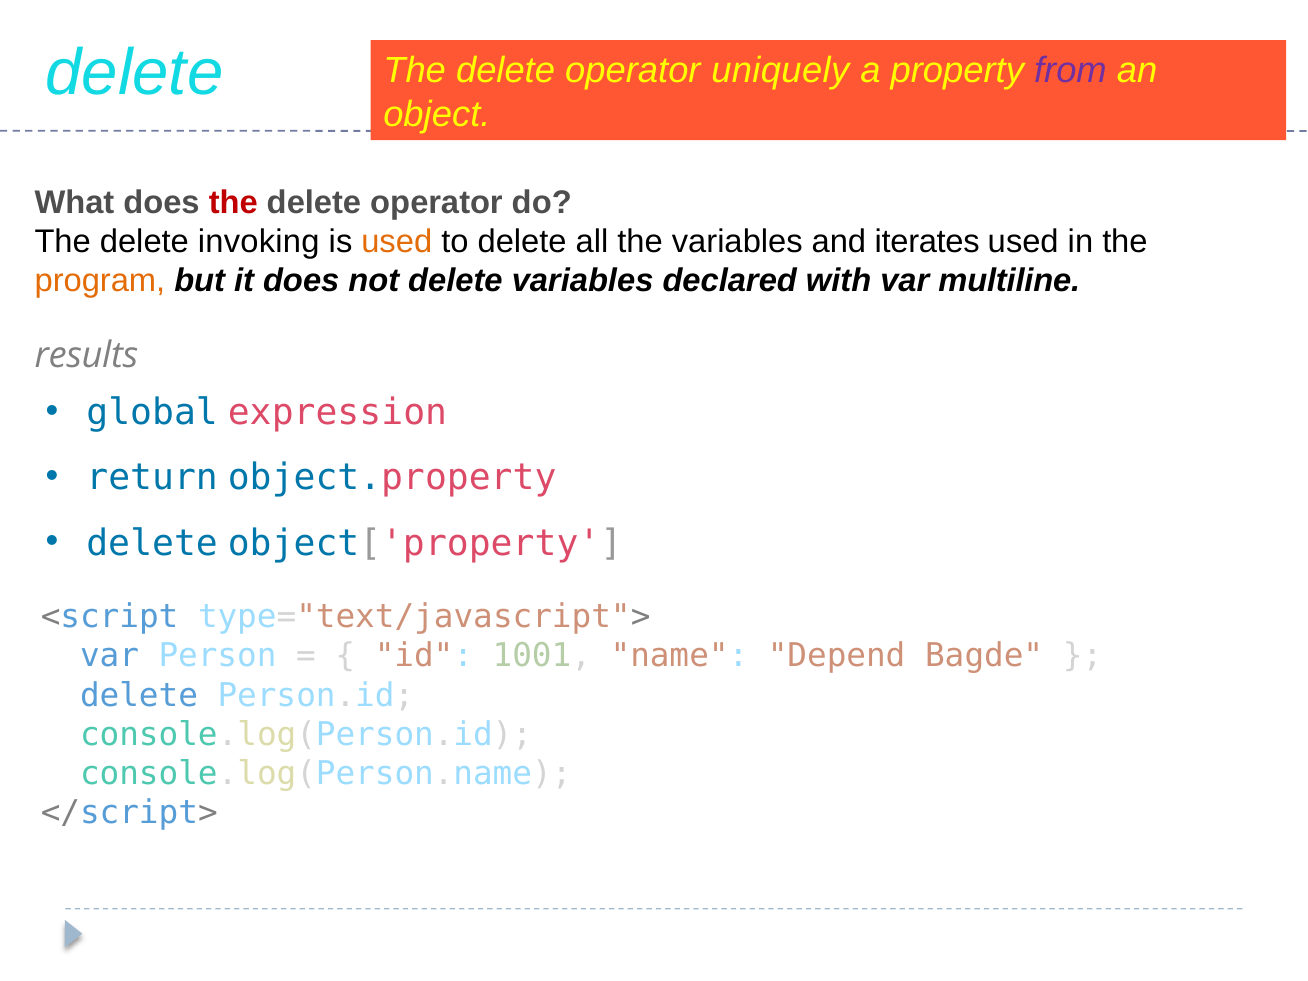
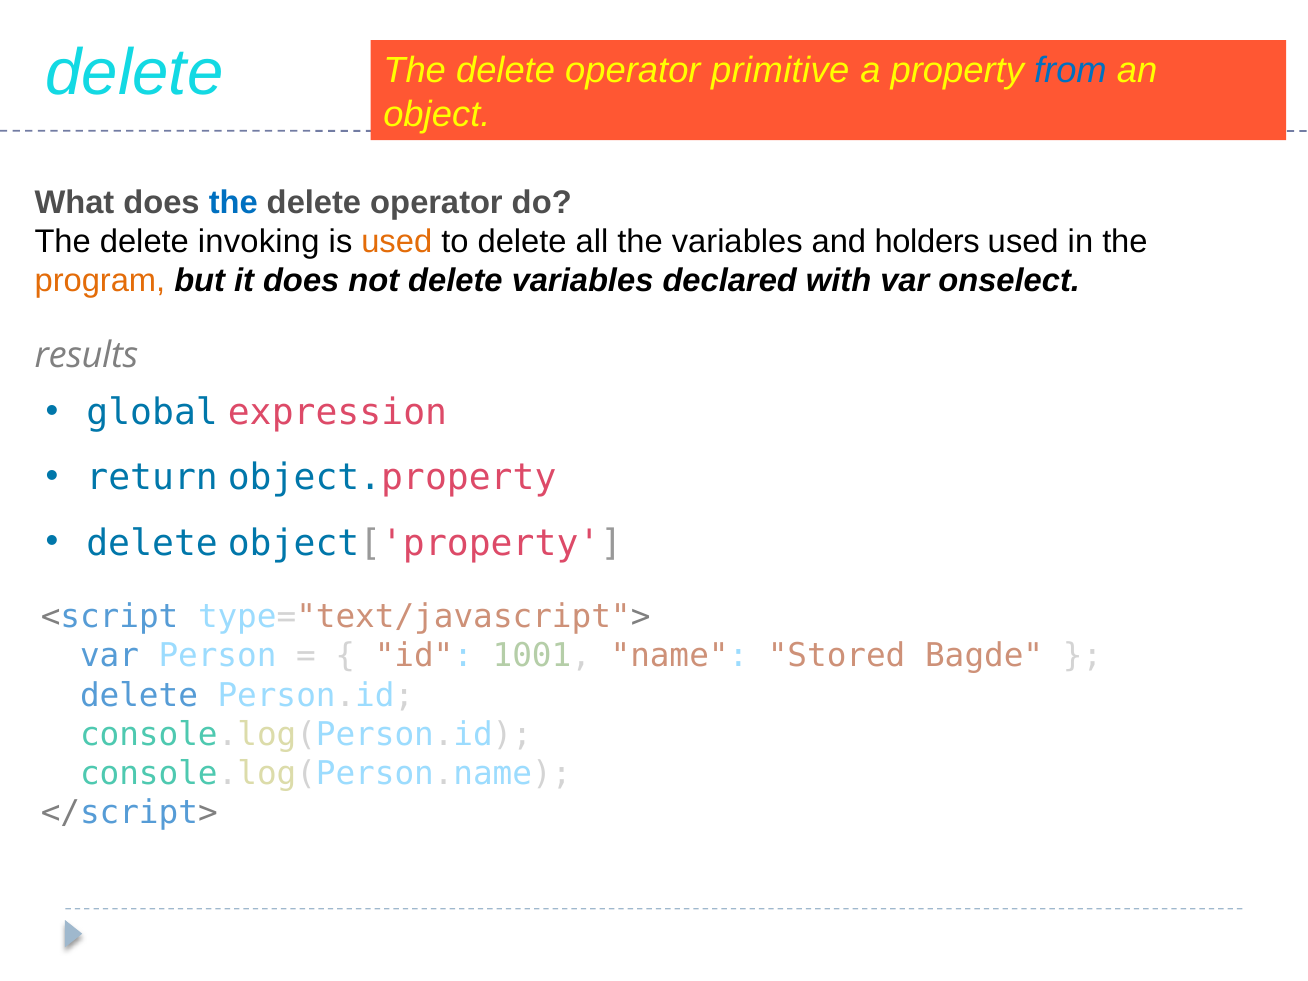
uniquely: uniquely -> primitive
from colour: purple -> blue
the at (233, 203) colour: red -> blue
iterates: iterates -> holders
multiline: multiline -> onselect
Depend: Depend -> Stored
